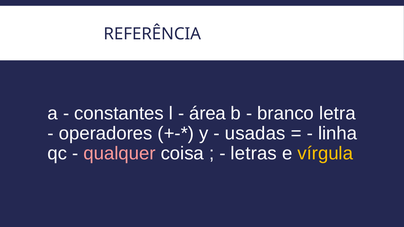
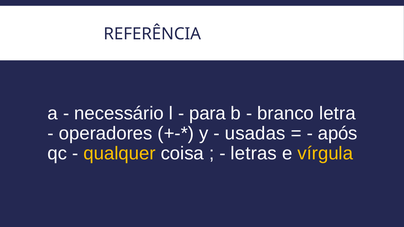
constantes: constantes -> necessário
área: área -> para
linha: linha -> após
qualquer colour: pink -> yellow
